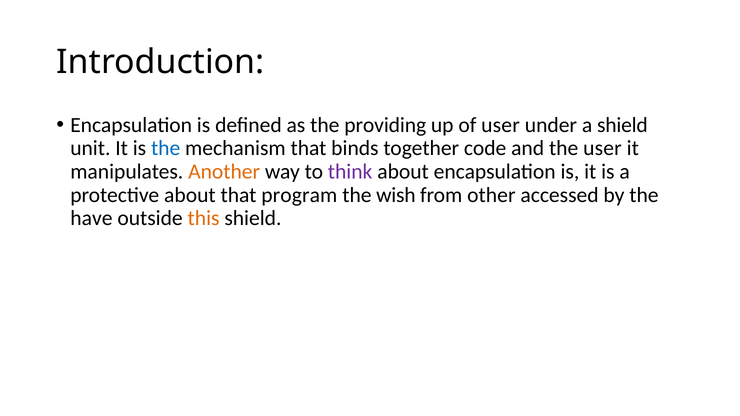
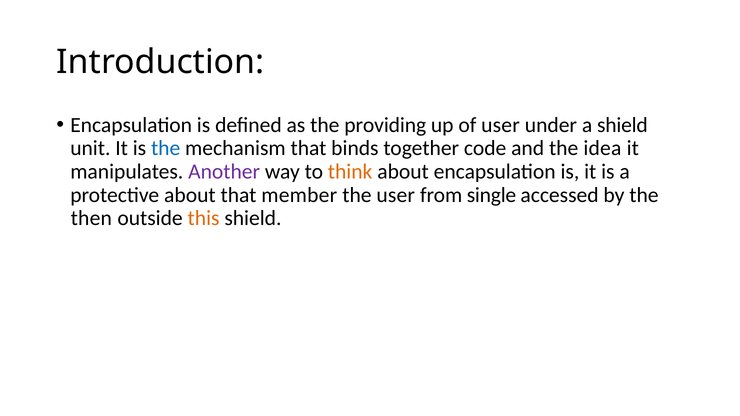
the user: user -> idea
Another colour: orange -> purple
think colour: purple -> orange
program: program -> member
the wish: wish -> user
other: other -> single
have: have -> then
